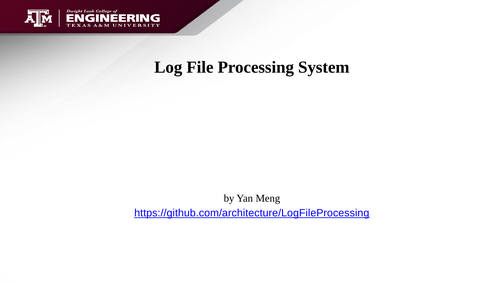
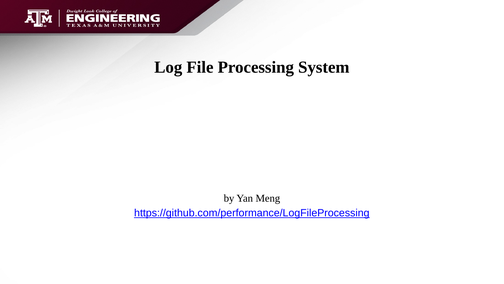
https://github.com/architecture/LogFileProcessing: https://github.com/architecture/LogFileProcessing -> https://github.com/performance/LogFileProcessing
